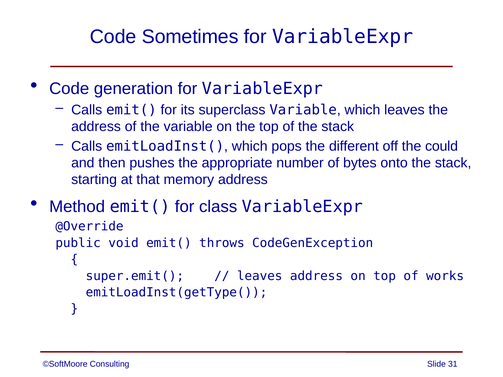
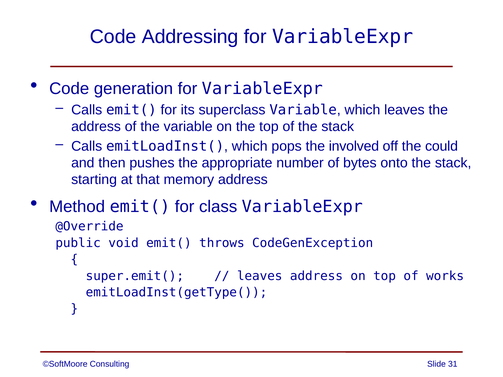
Sometimes: Sometimes -> Addressing
different: different -> involved
